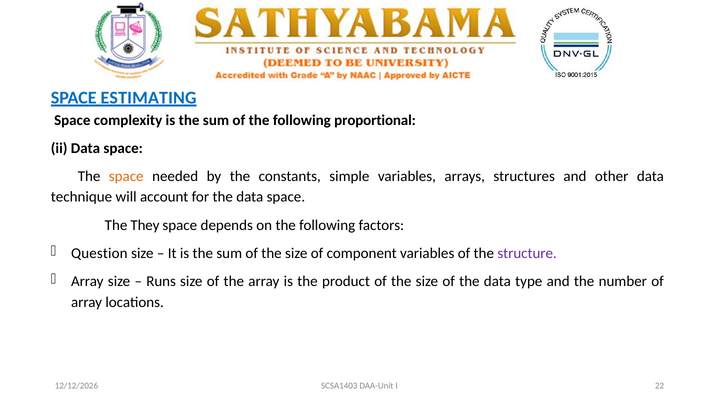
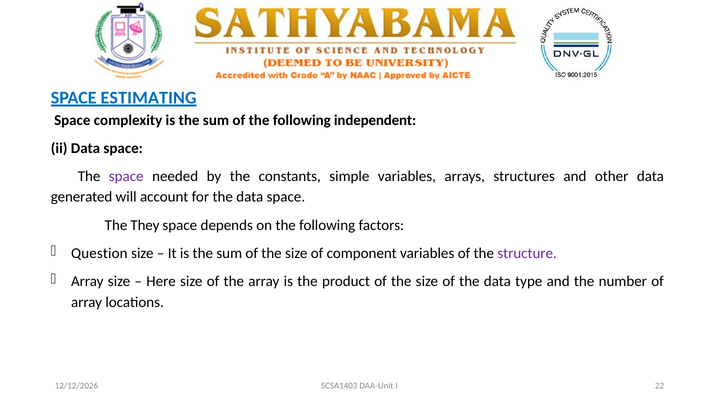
proportional: proportional -> independent
space at (126, 177) colour: orange -> purple
technique: technique -> generated
Runs: Runs -> Here
